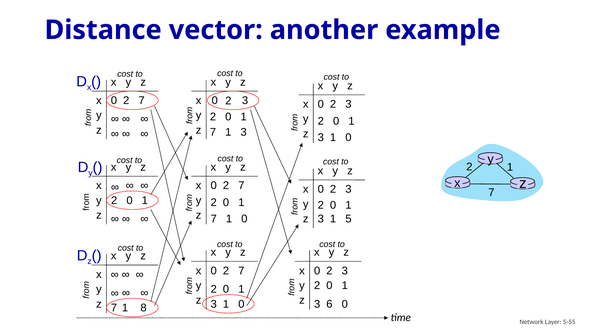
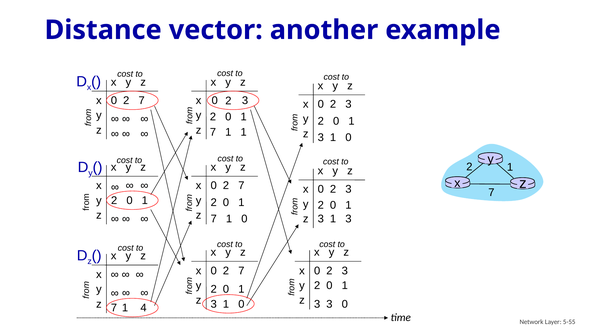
7 1 3: 3 -> 1
3 1 5: 5 -> 3
3 6: 6 -> 3
8: 8 -> 4
